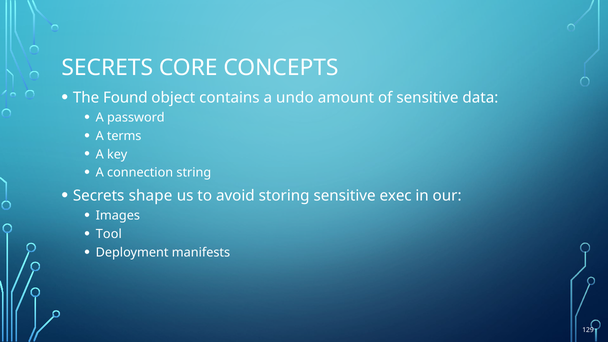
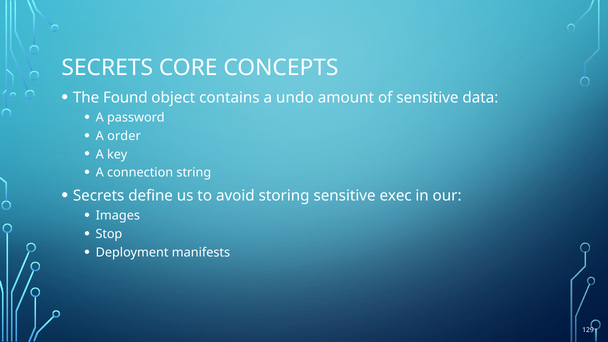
terms: terms -> order
shape: shape -> define
Tool: Tool -> Stop
